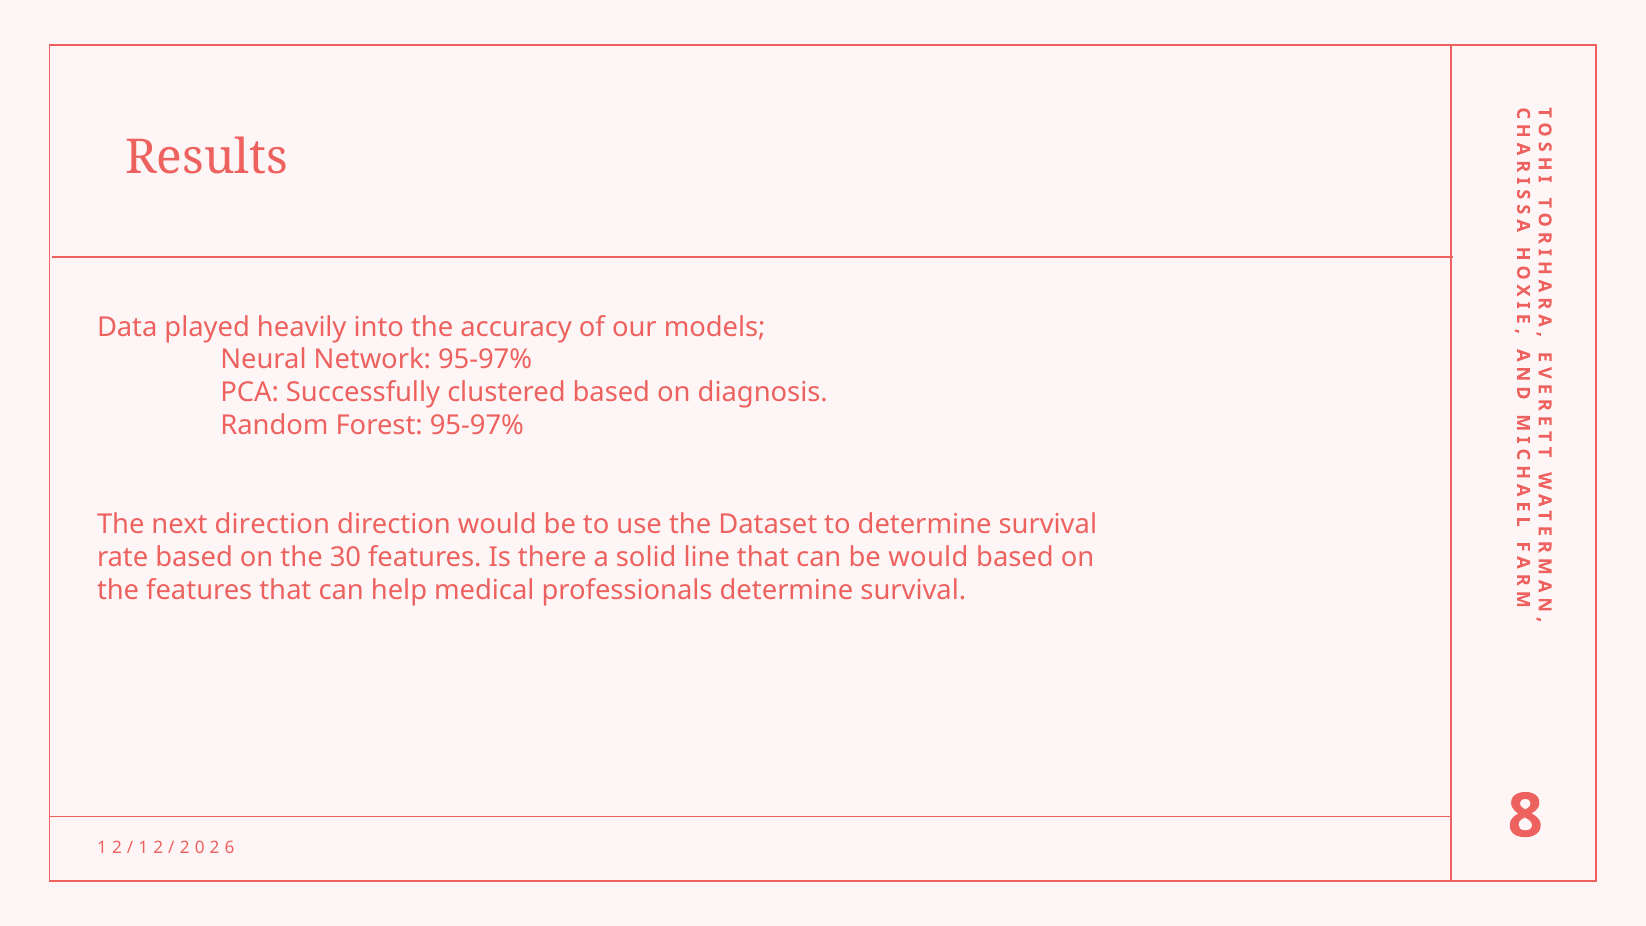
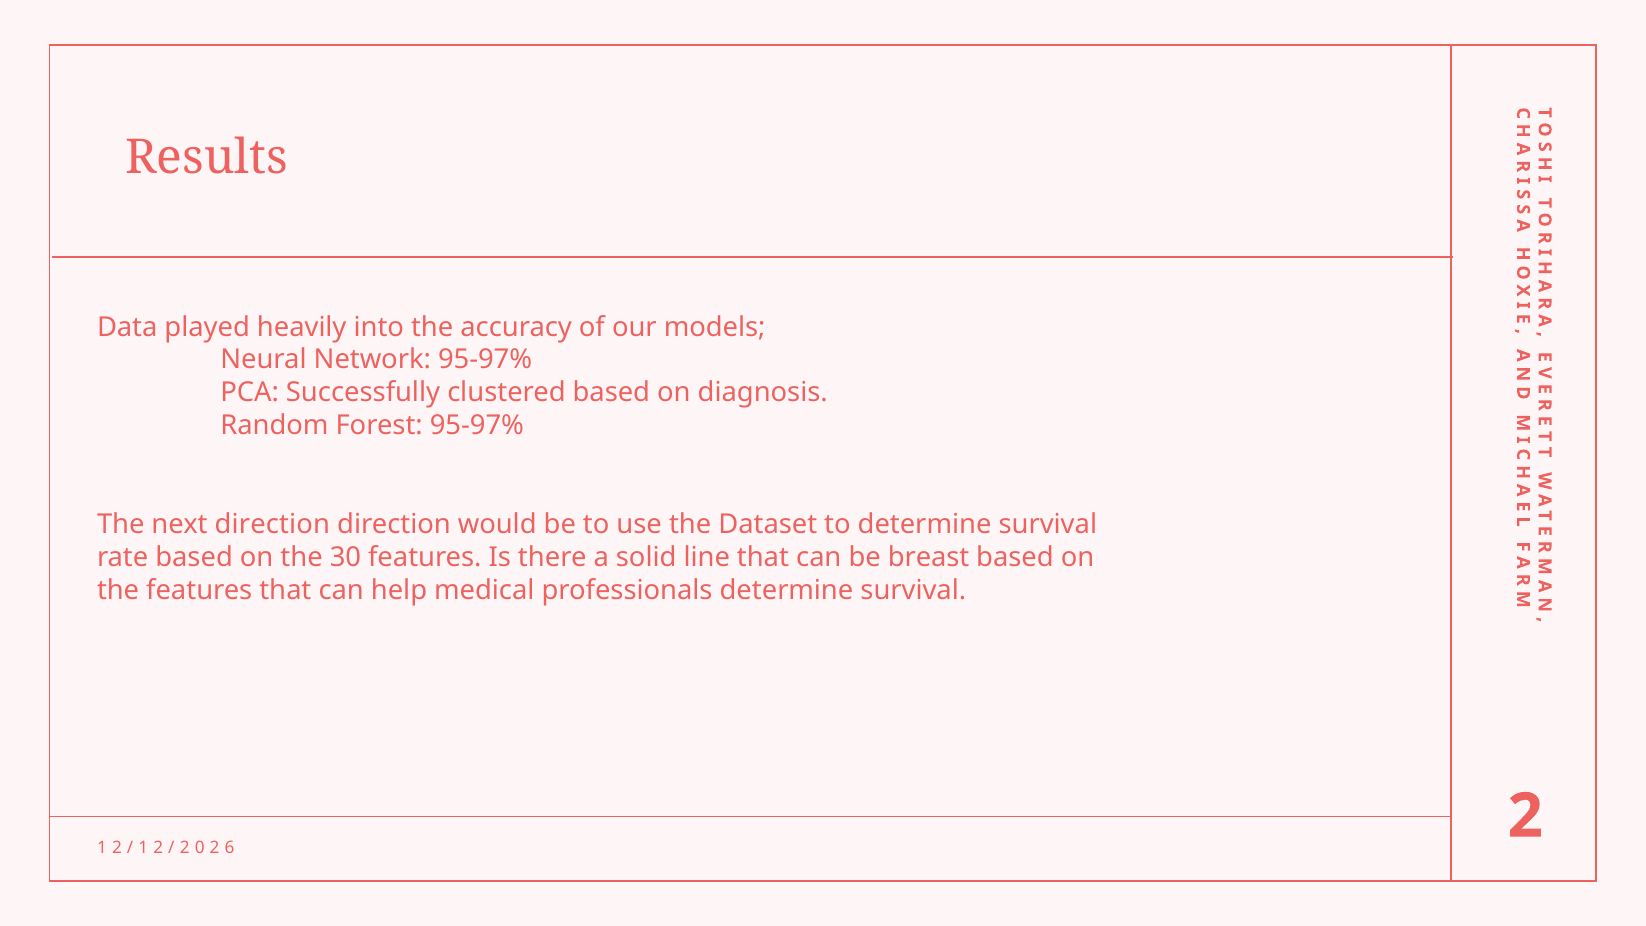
be would: would -> breast
8 at (1525, 816): 8 -> 2
